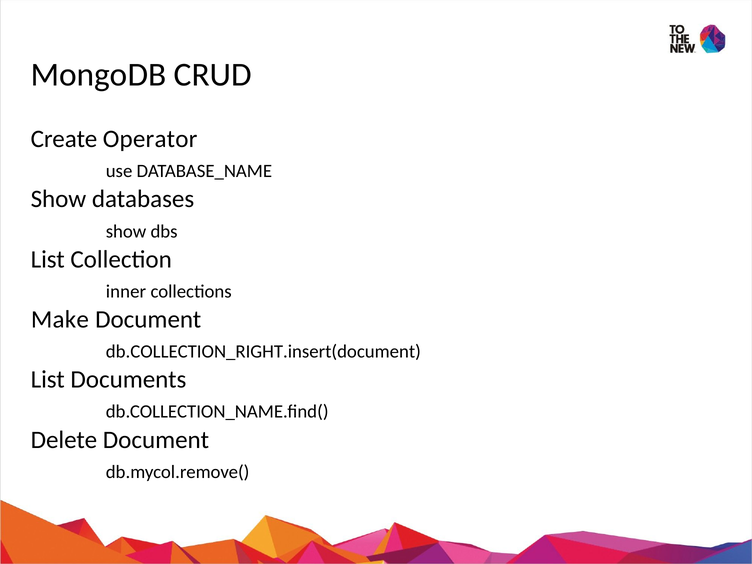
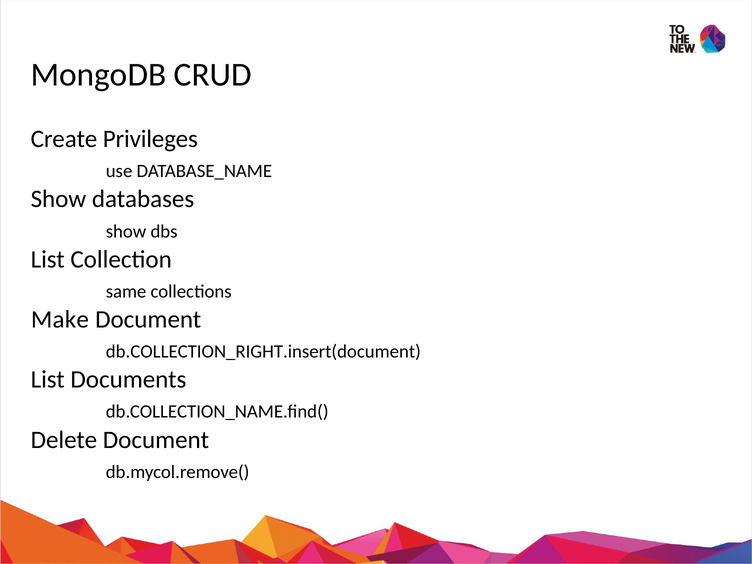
Operator: Operator -> Privileges
inner: inner -> same
